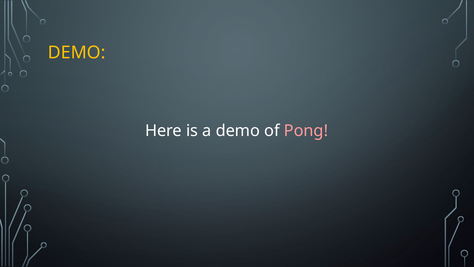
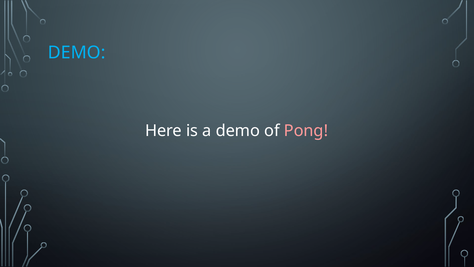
DEMO at (77, 53) colour: yellow -> light blue
